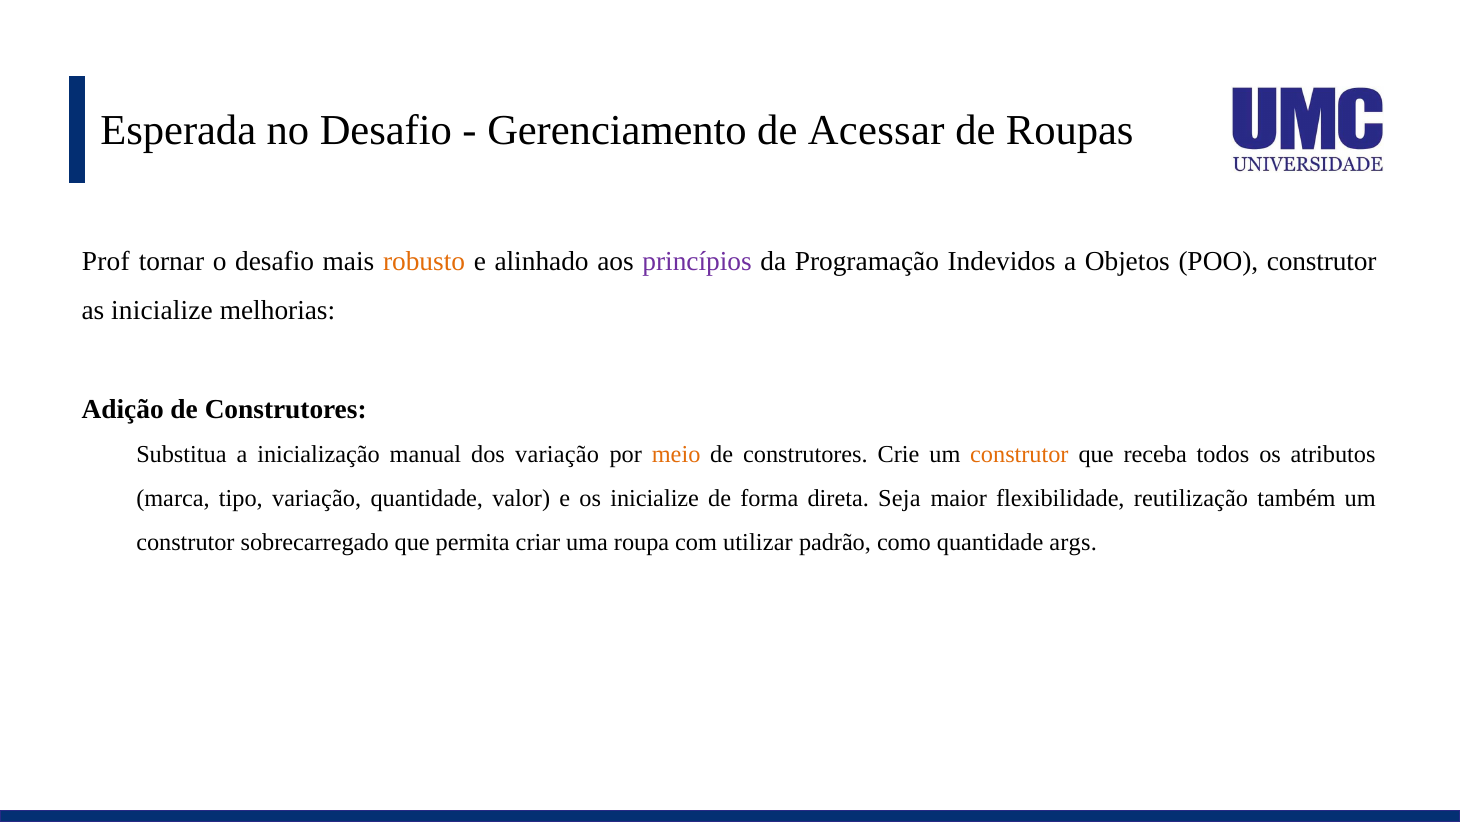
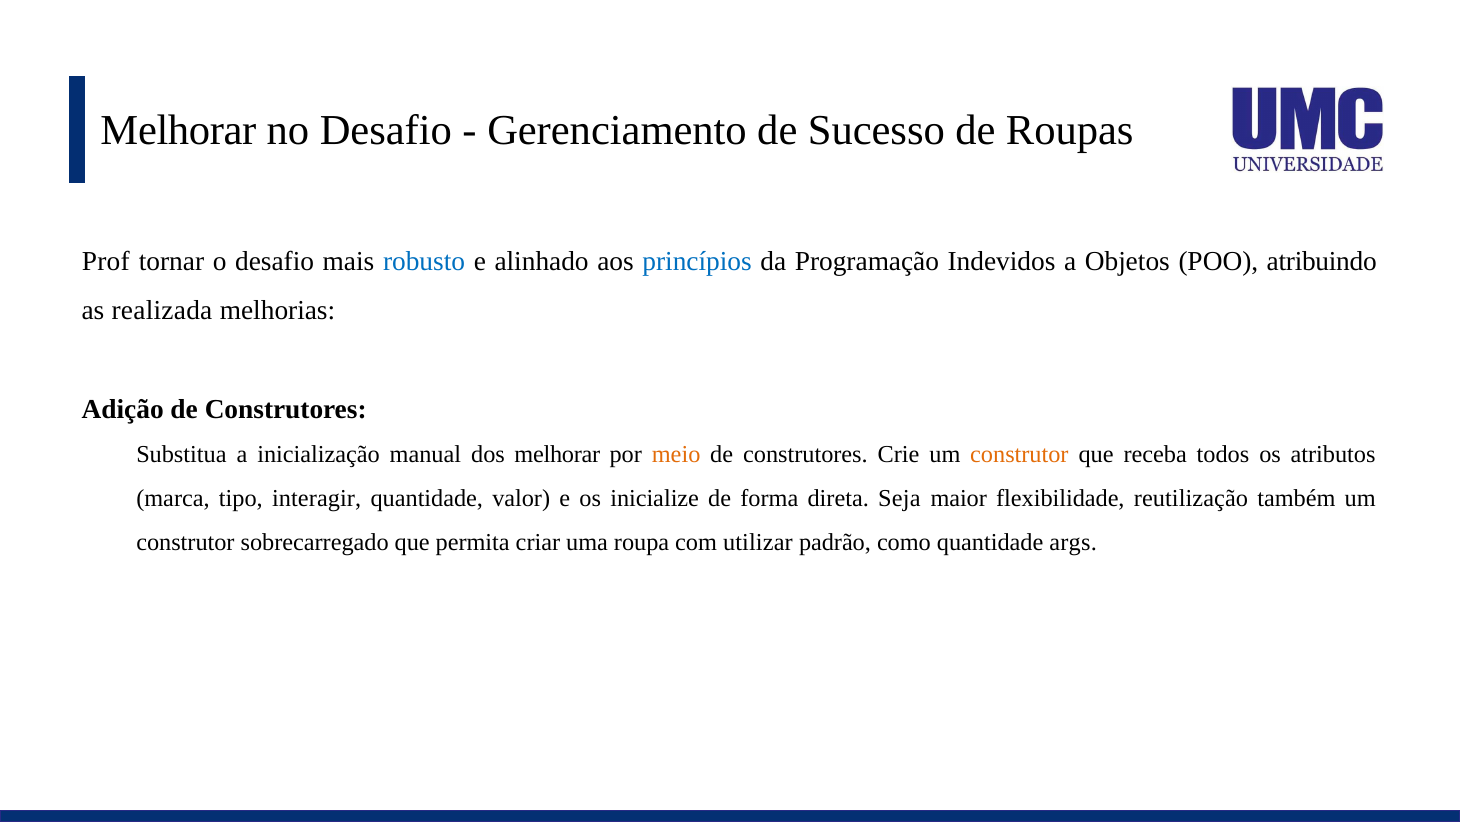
Esperada at (178, 130): Esperada -> Melhorar
Acessar: Acessar -> Sucesso
robusto colour: orange -> blue
princípios colour: purple -> blue
POO construtor: construtor -> atribuindo
as inicialize: inicialize -> realizada
dos variação: variação -> melhorar
tipo variação: variação -> interagir
